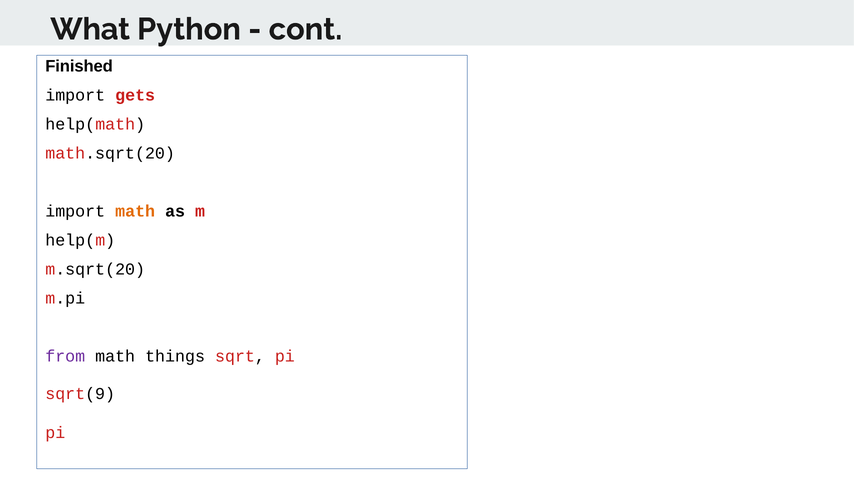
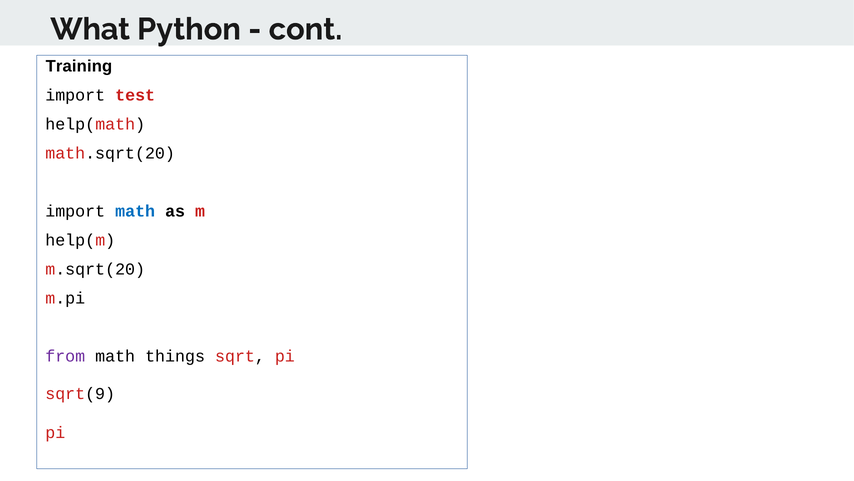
Finished: Finished -> Training
gets: gets -> test
math at (135, 211) colour: orange -> blue
